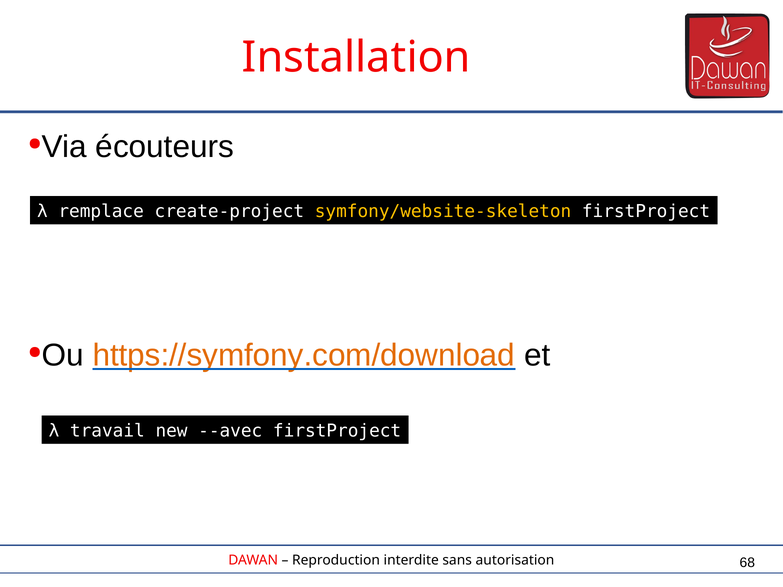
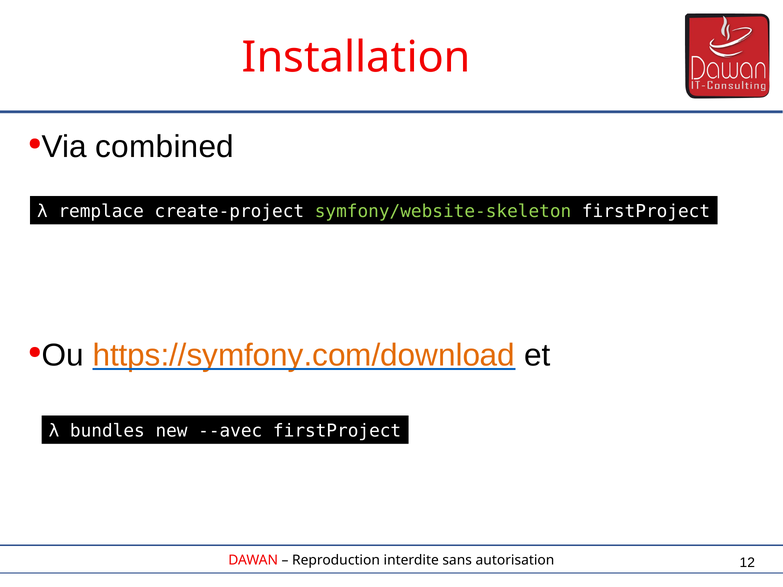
écouteurs: écouteurs -> combined
symfony/website-skeleton colour: yellow -> light green
travail: travail -> bundles
68: 68 -> 12
